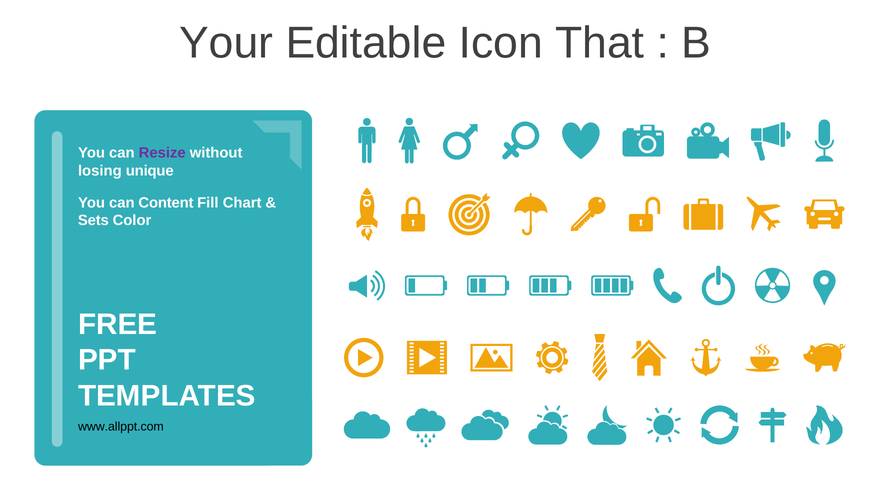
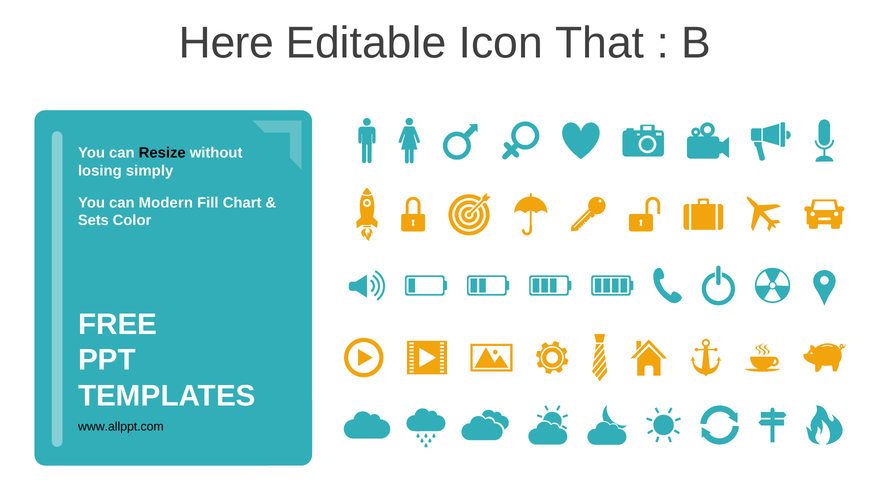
Your: Your -> Here
Resize colour: purple -> black
unique: unique -> simply
Content: Content -> Modern
